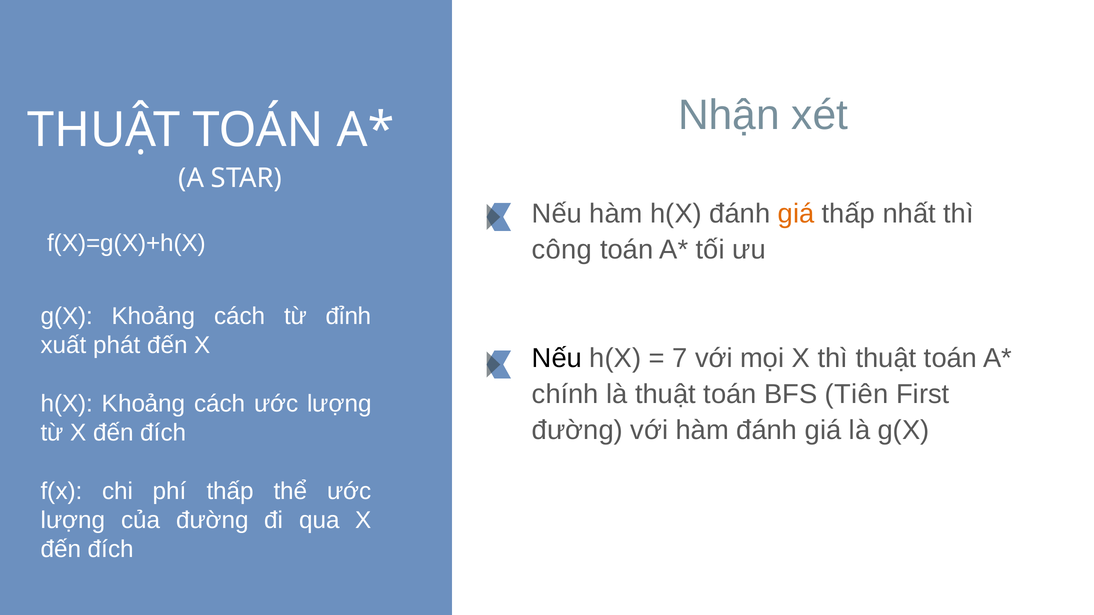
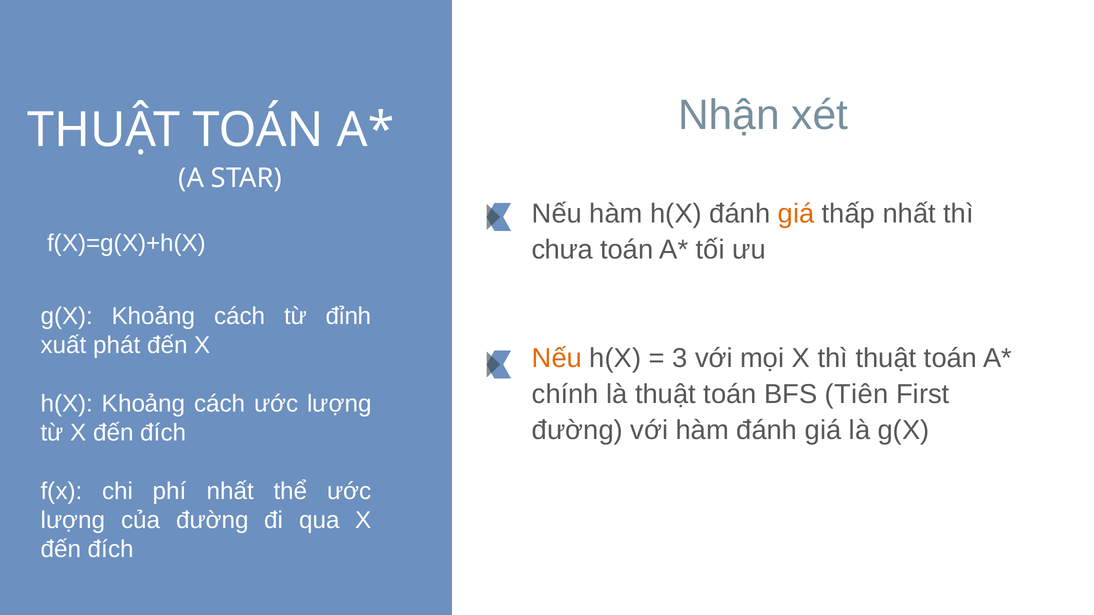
công: công -> chưa
Nếu at (557, 358) colour: black -> orange
7: 7 -> 3
phí thấp: thấp -> nhất
